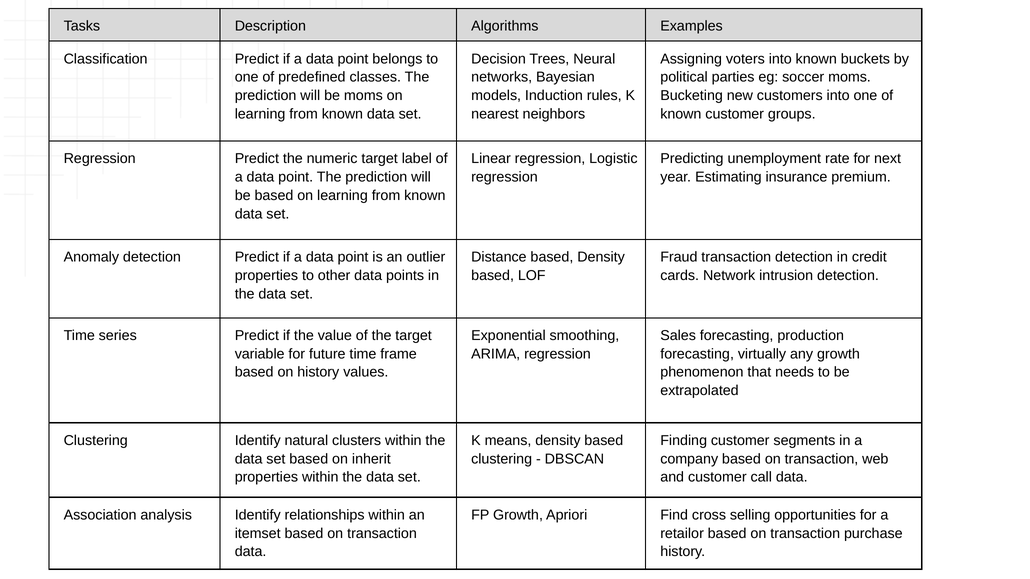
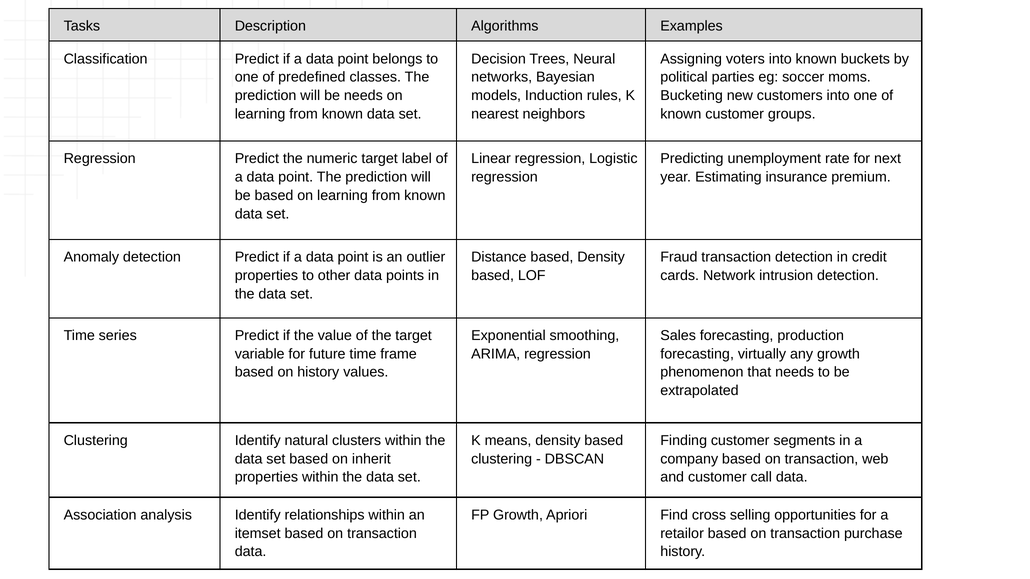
be moms: moms -> needs
